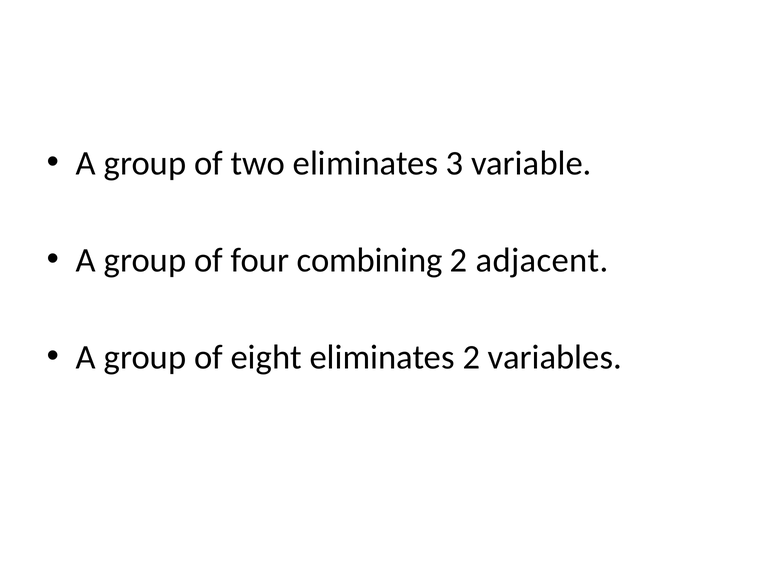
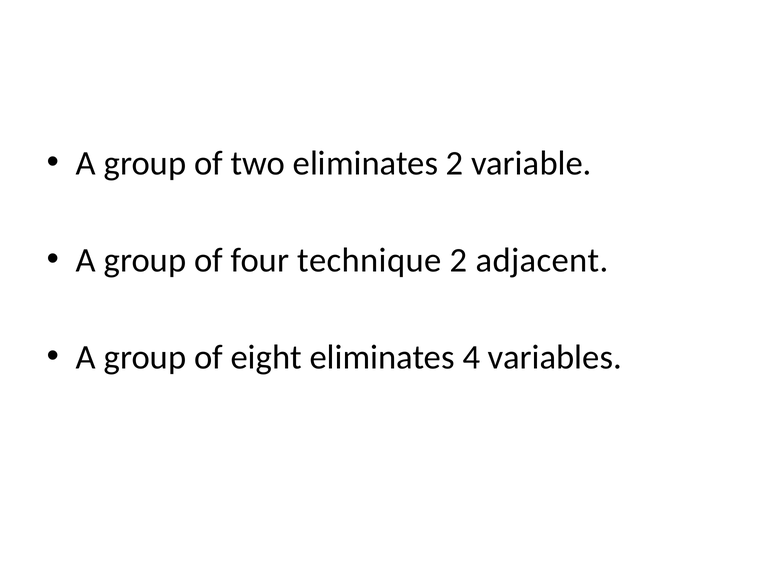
eliminates 3: 3 -> 2
combining: combining -> technique
eliminates 2: 2 -> 4
